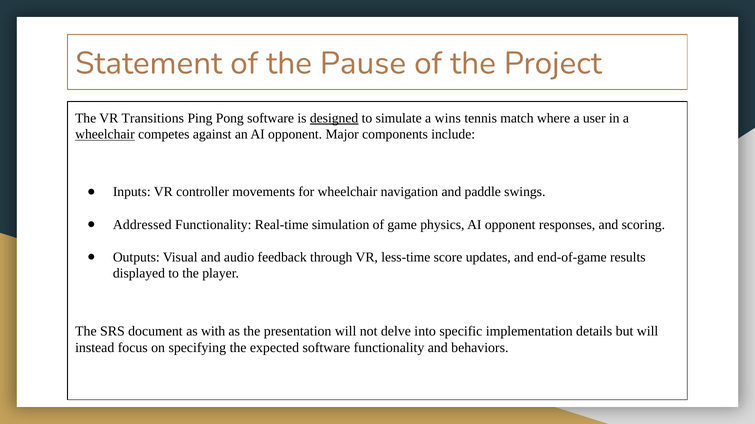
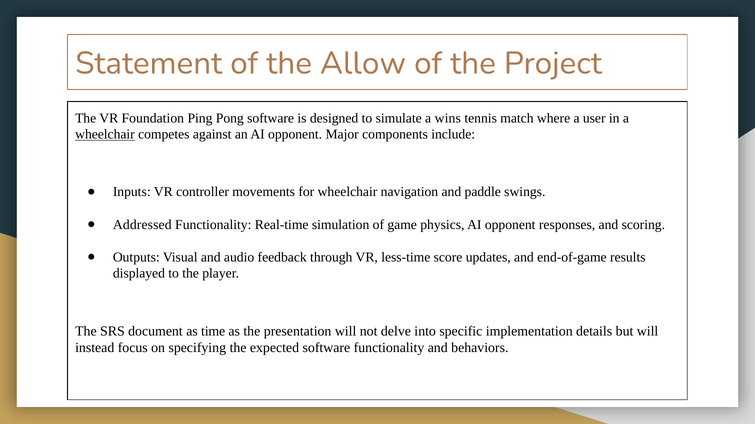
Pause: Pause -> Allow
Transitions: Transitions -> Foundation
designed underline: present -> none
with: with -> time
